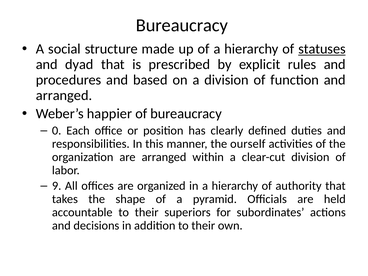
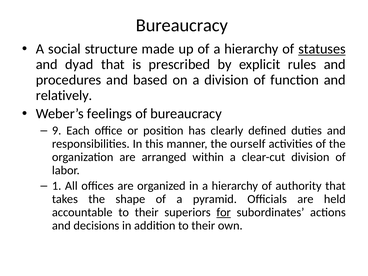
arranged at (64, 95): arranged -> relatively
happier: happier -> feelings
0: 0 -> 9
9: 9 -> 1
for underline: none -> present
